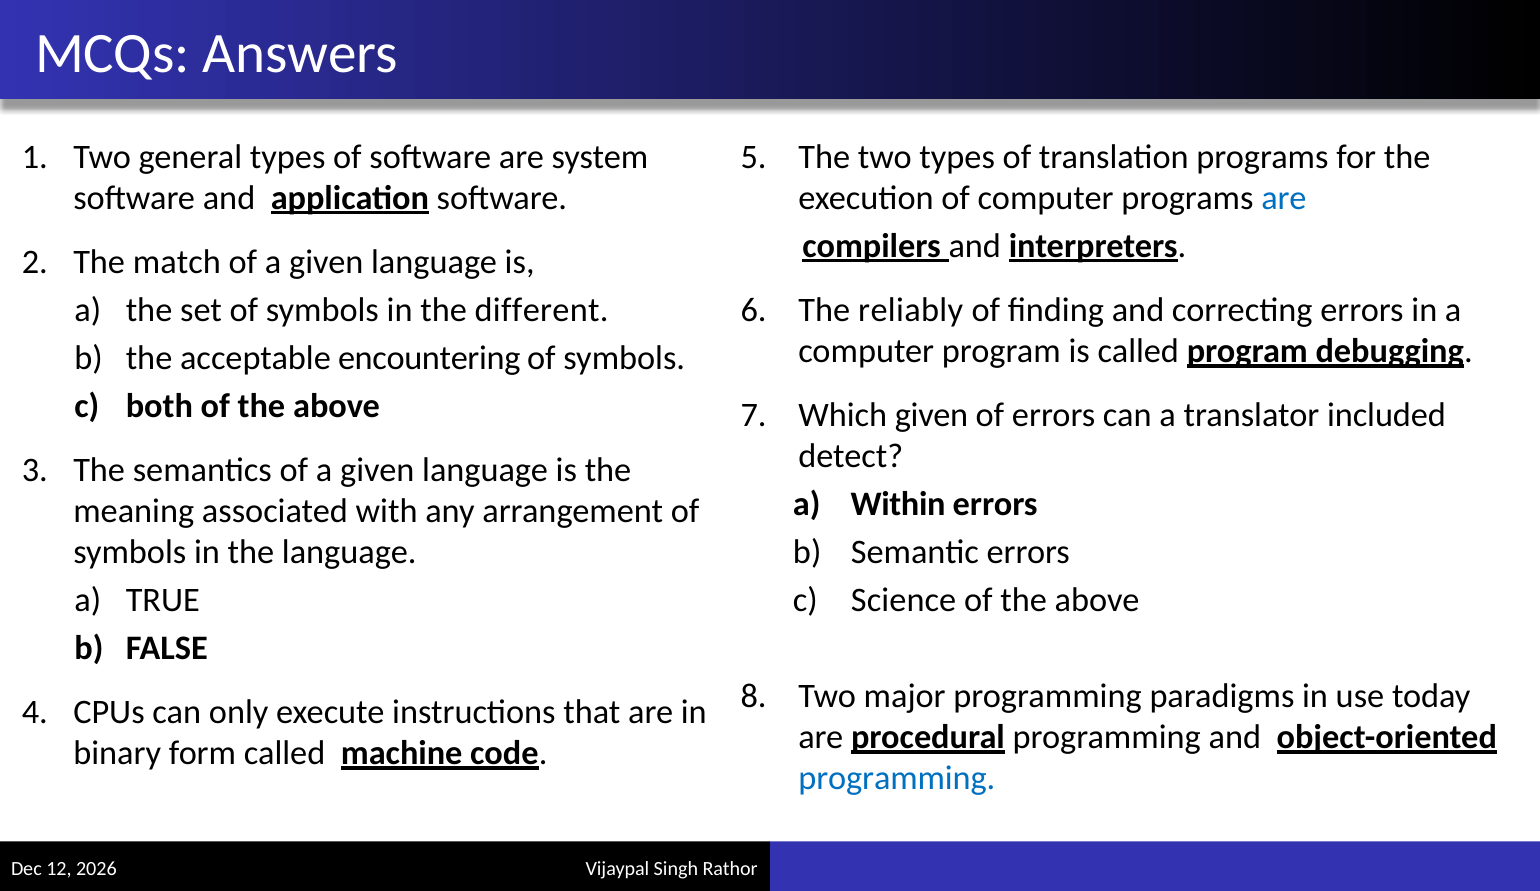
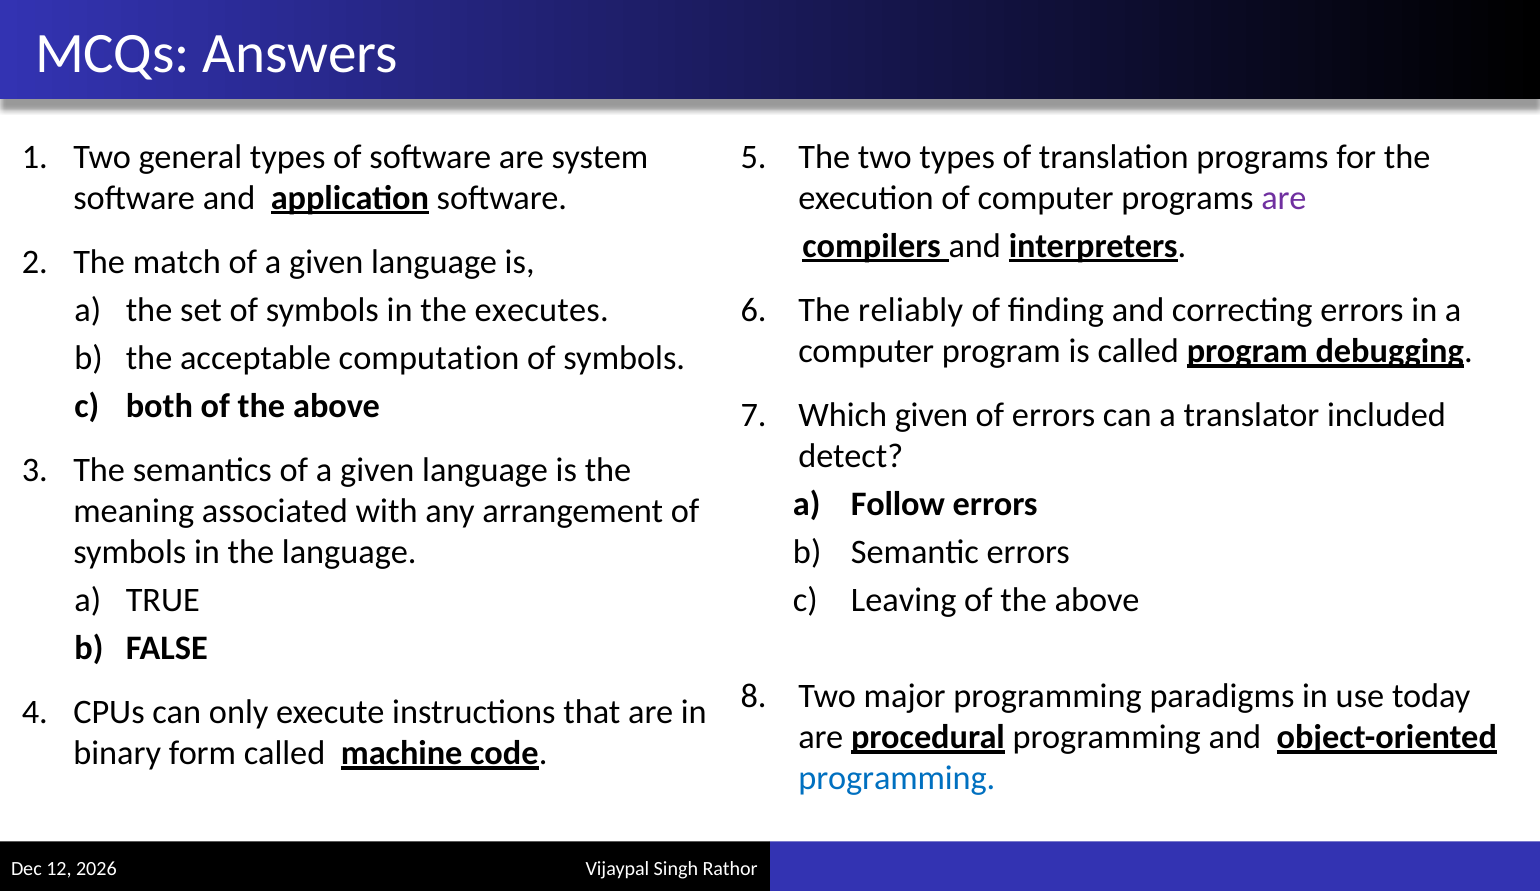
are at (1284, 198) colour: blue -> purple
different: different -> executes
encountering: encountering -> computation
Within: Within -> Follow
Science: Science -> Leaving
